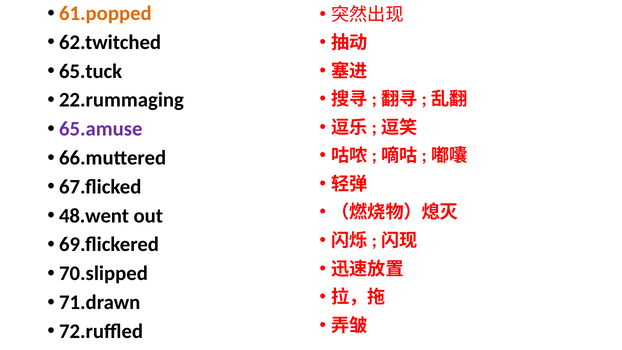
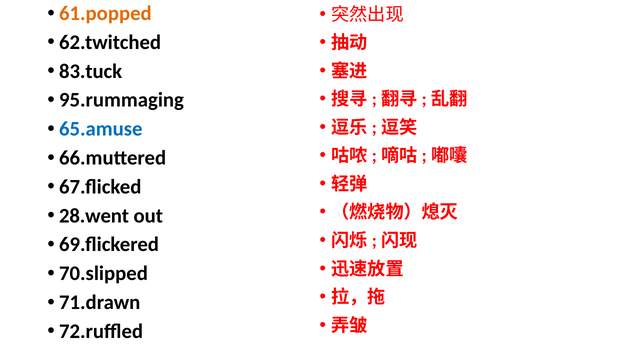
65.tuck: 65.tuck -> 83.tuck
22.rummaging: 22.rummaging -> 95.rummaging
65.amuse colour: purple -> blue
48.went: 48.went -> 28.went
